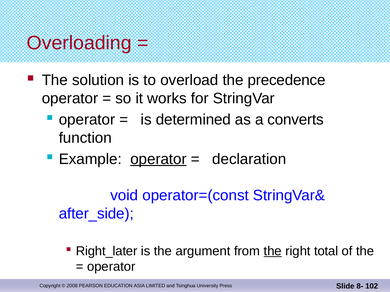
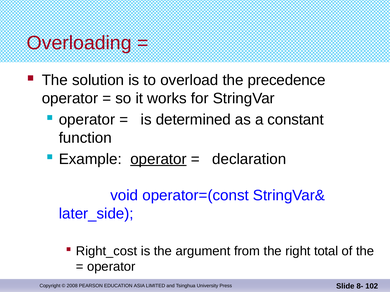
converts: converts -> constant
after_side: after_side -> later_side
Right_later: Right_later -> Right_cost
the at (273, 251) underline: present -> none
